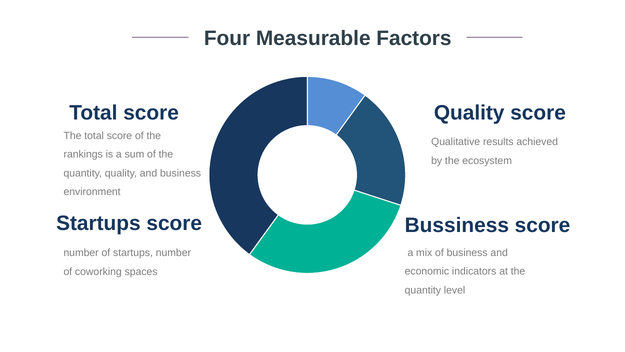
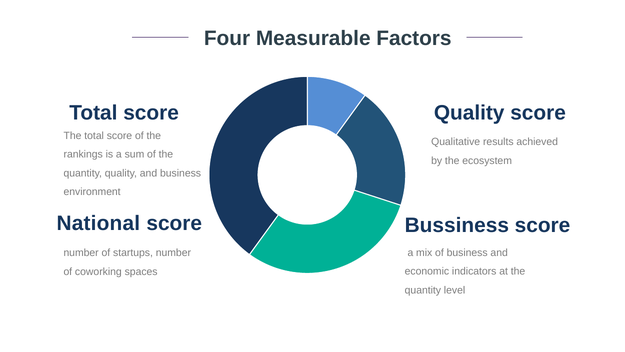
Startups at (98, 223): Startups -> National
